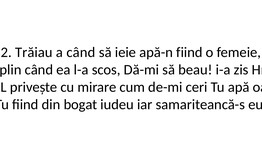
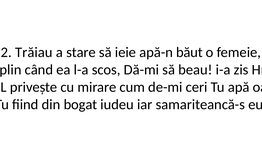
a când: când -> stare
apă-n fiind: fiind -> băut
